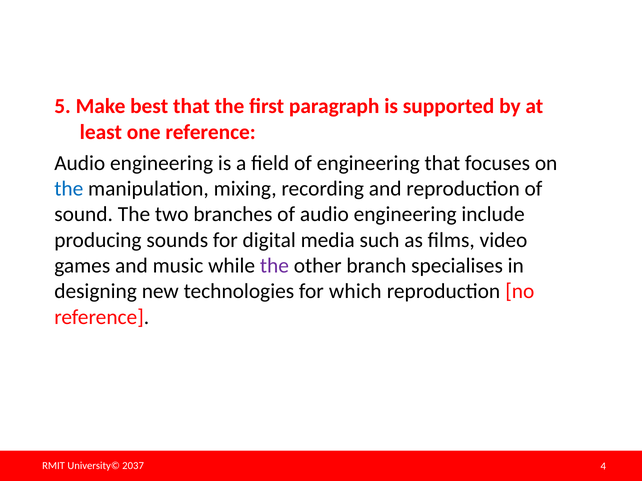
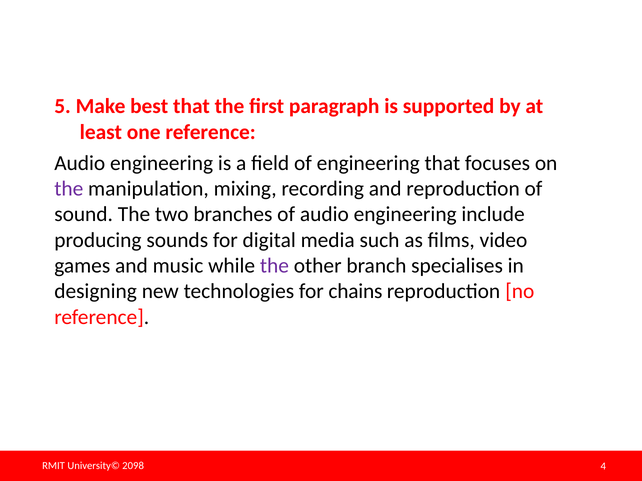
the at (69, 189) colour: blue -> purple
which: which -> chains
2037: 2037 -> 2098
